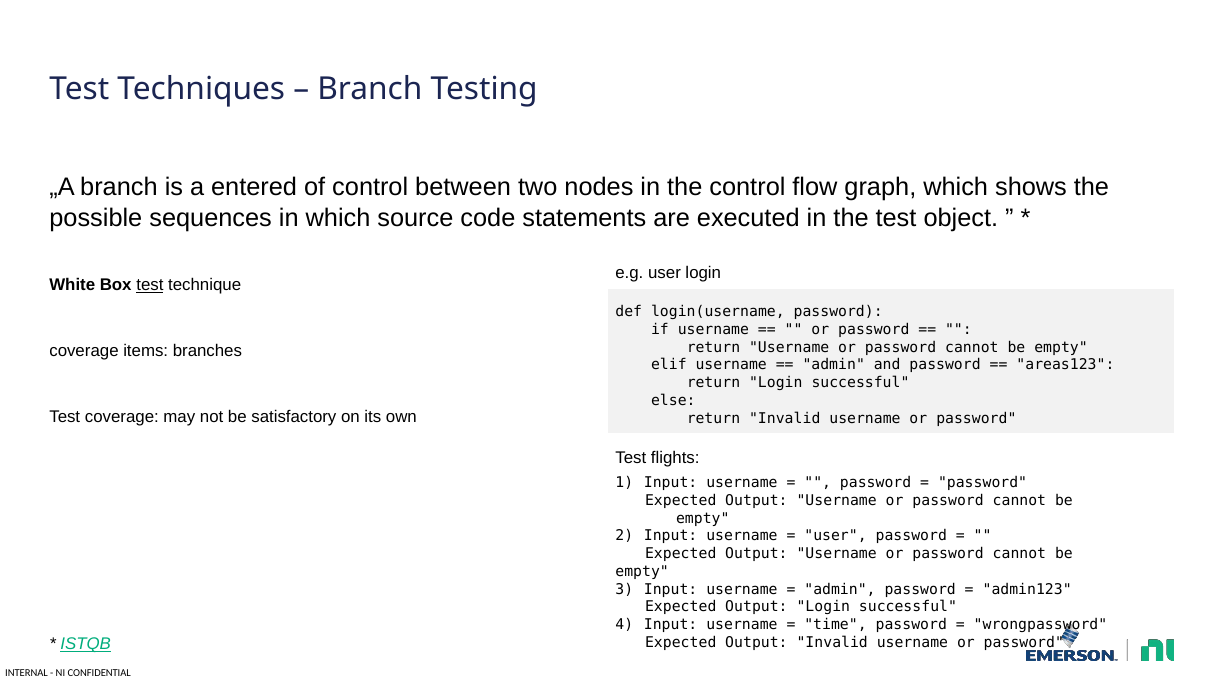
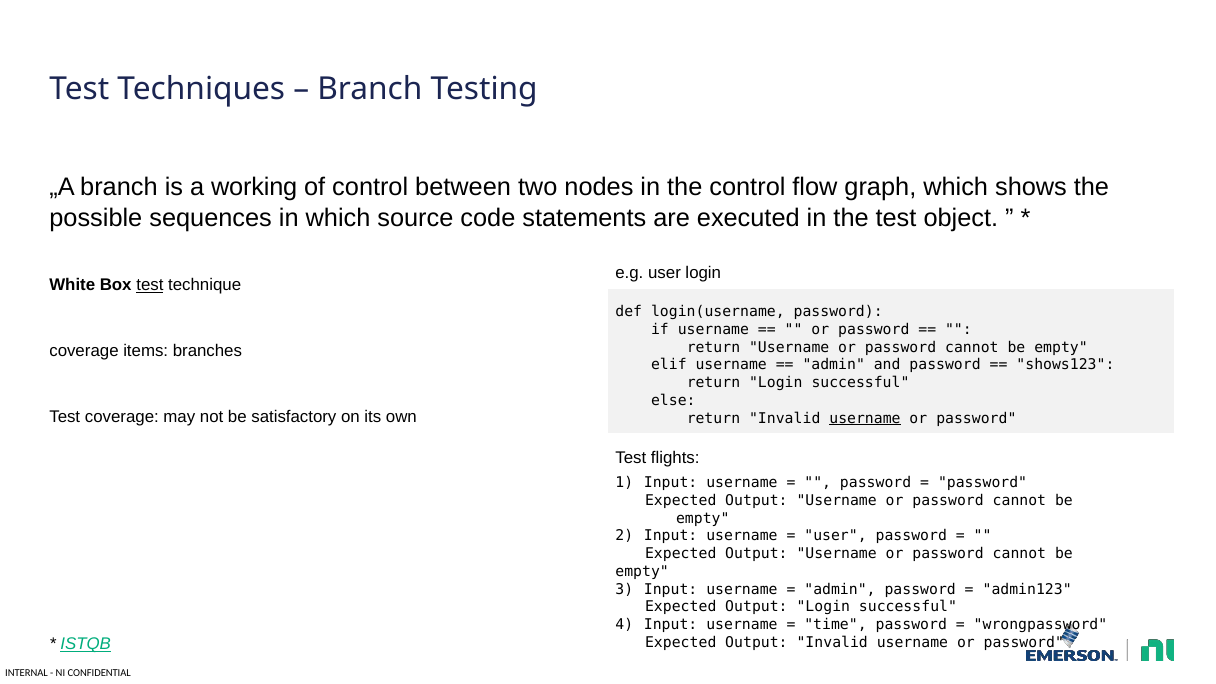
entered: entered -> working
areas123: areas123 -> shows123
username at (865, 418) underline: none -> present
